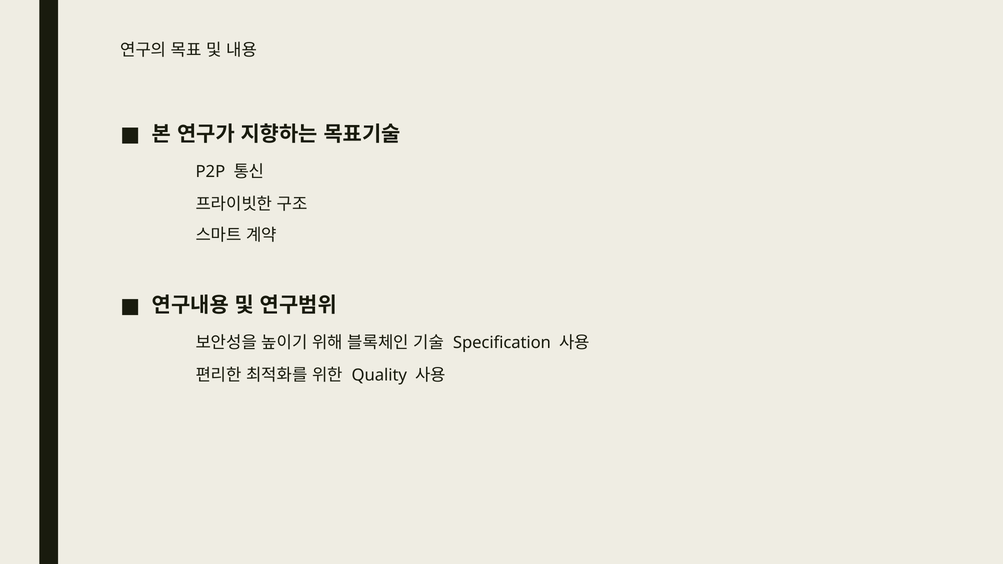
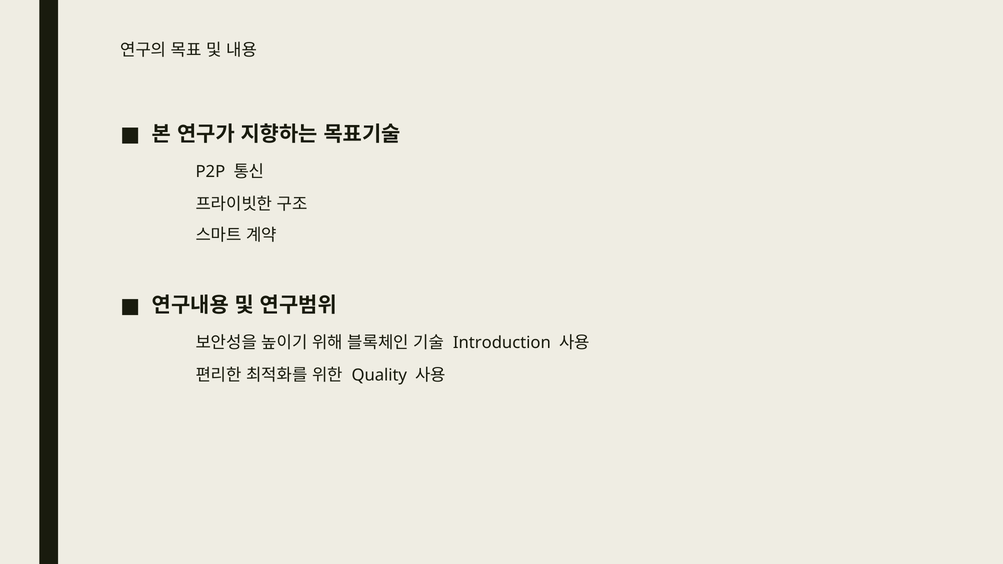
Specification: Specification -> Introduction
